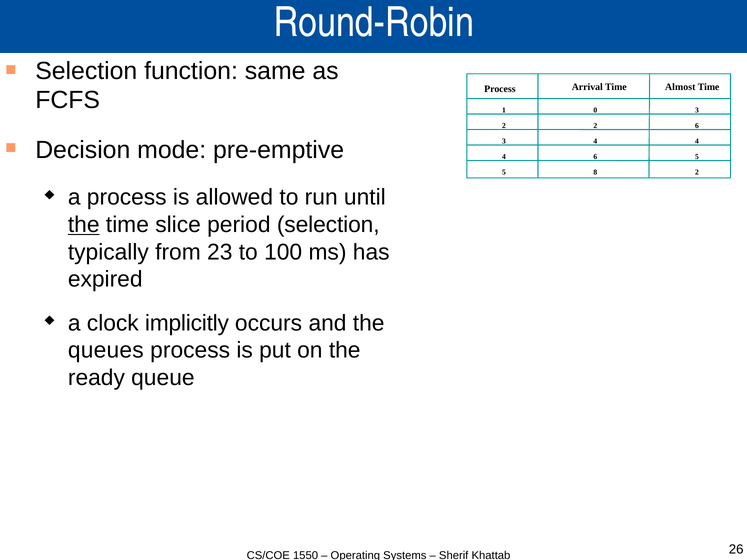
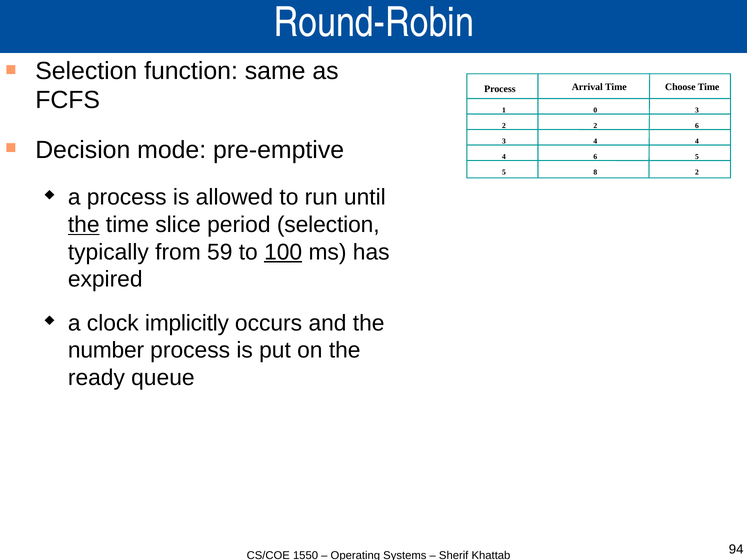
Almost: Almost -> Choose
23: 23 -> 59
100 underline: none -> present
queues: queues -> number
26: 26 -> 94
